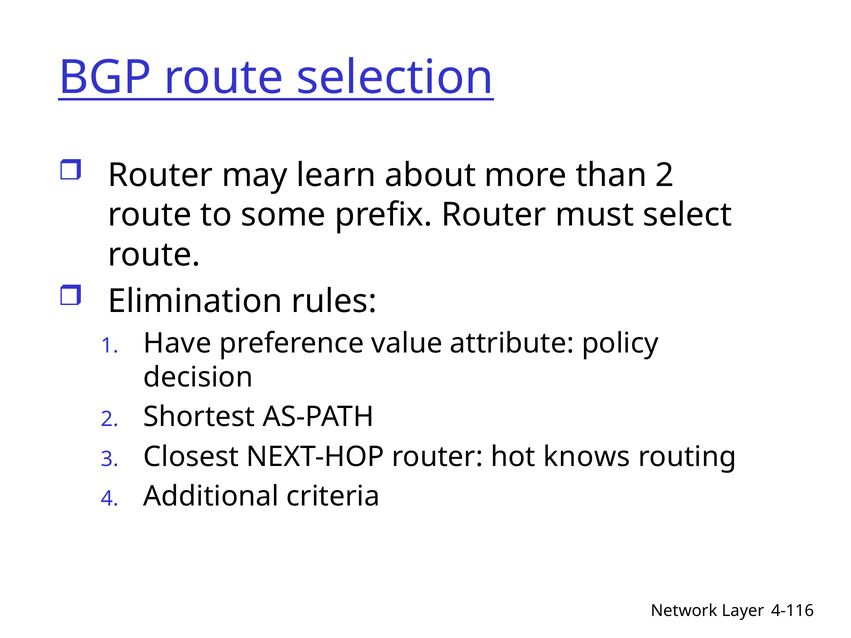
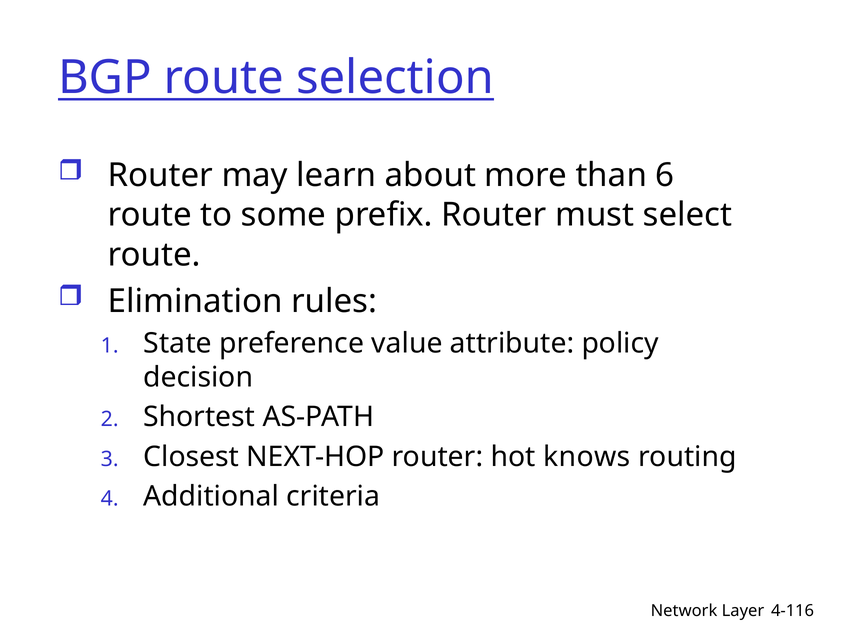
than 2: 2 -> 6
Have: Have -> State
